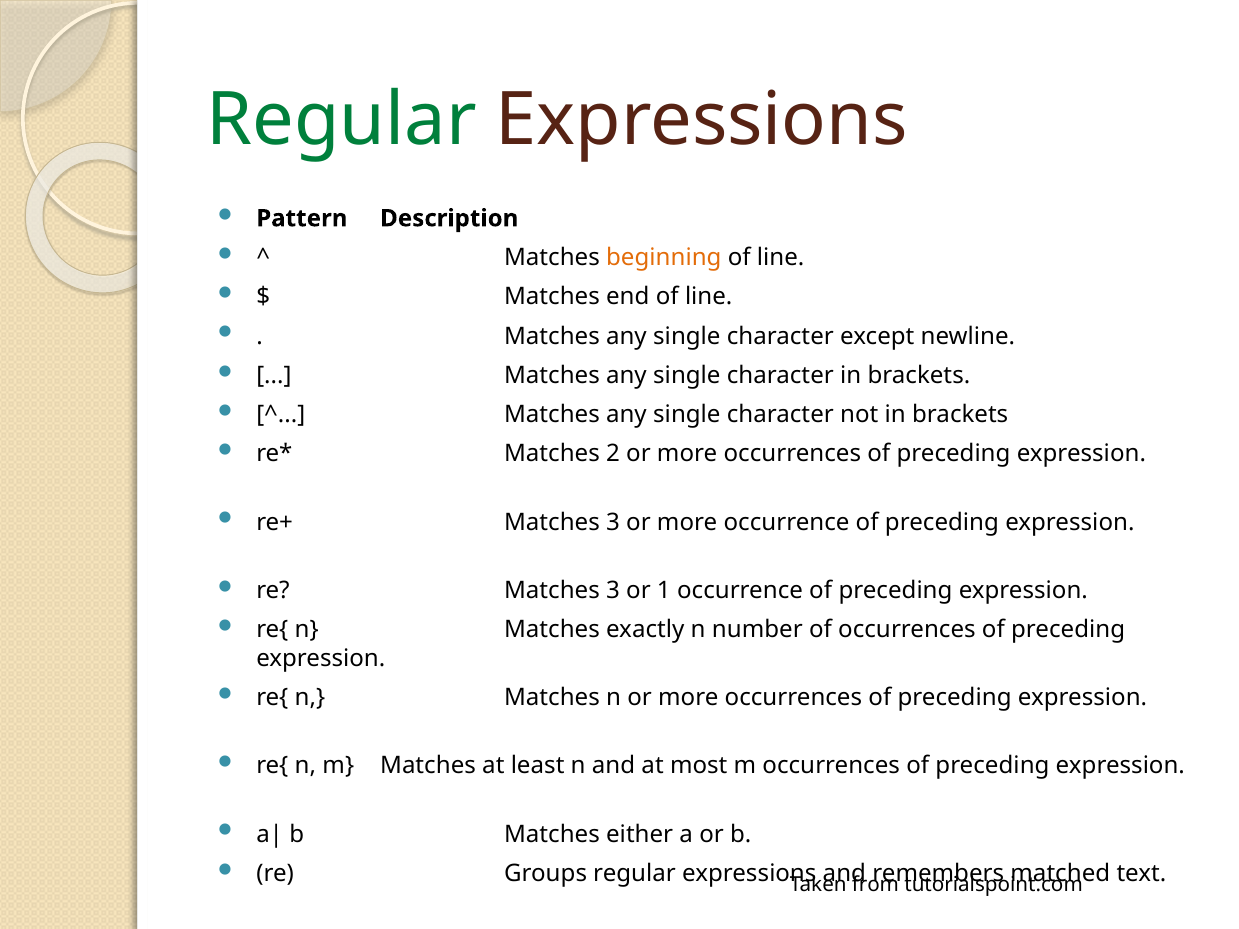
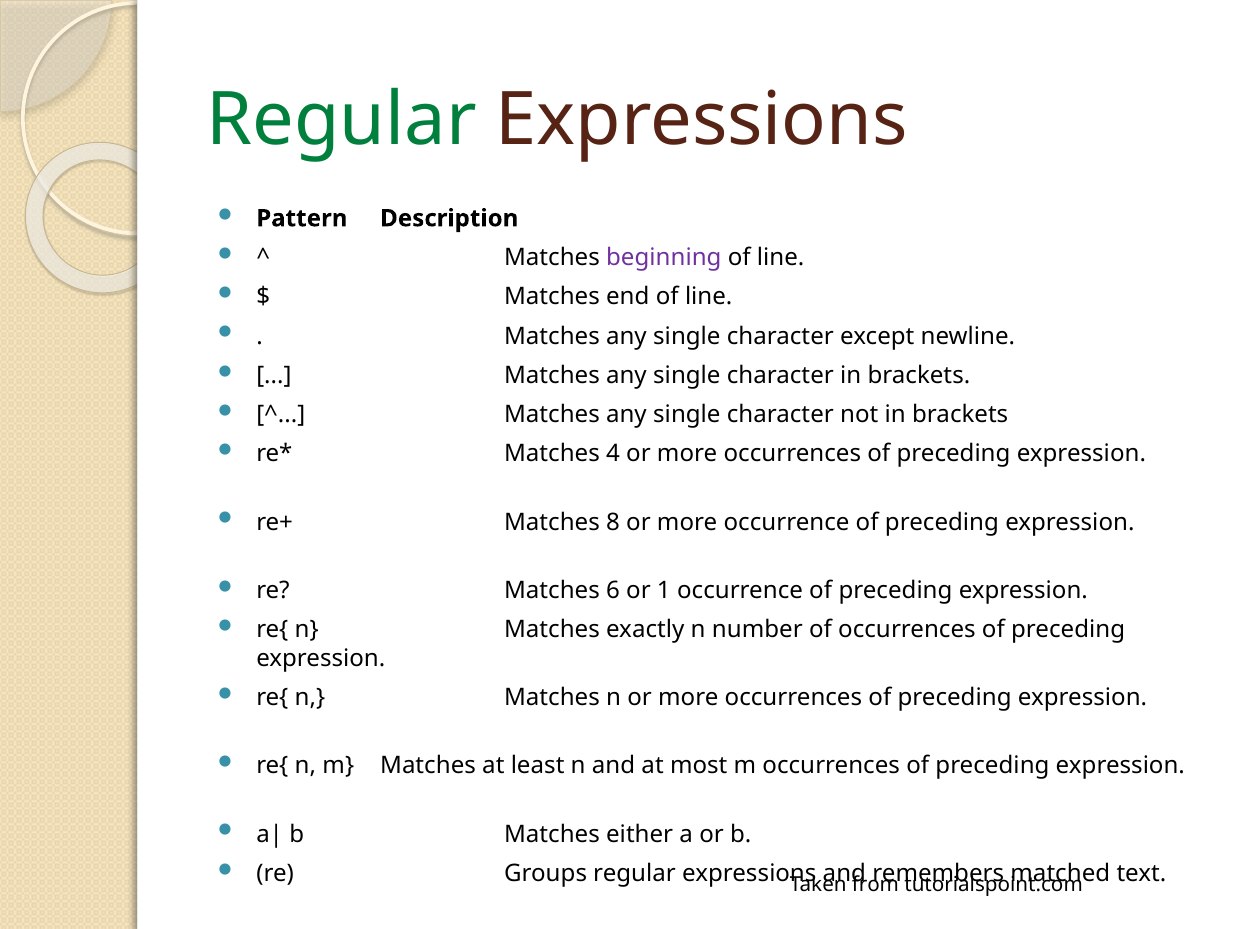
beginning colour: orange -> purple
2: 2 -> 4
re+ Matches 3: 3 -> 8
re Matches 3: 3 -> 6
